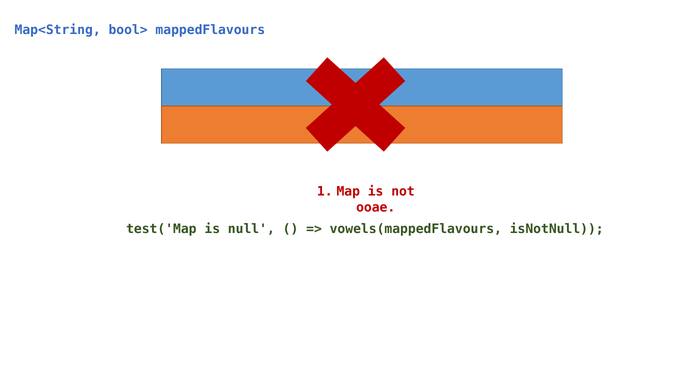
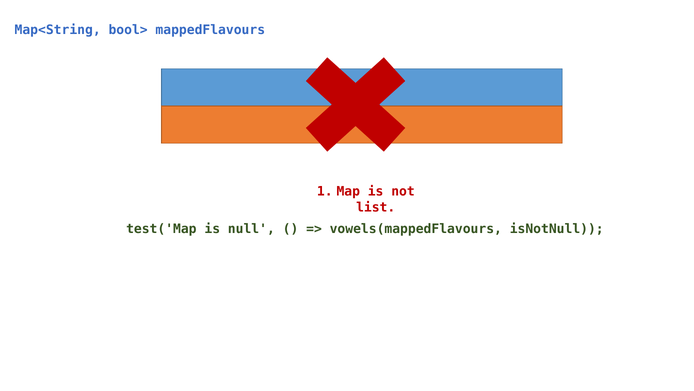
ooae: ooae -> list
